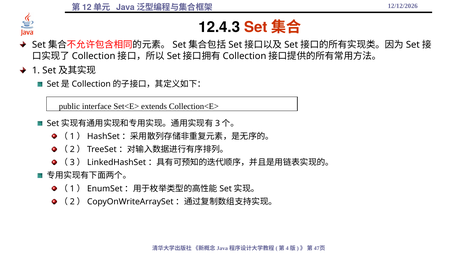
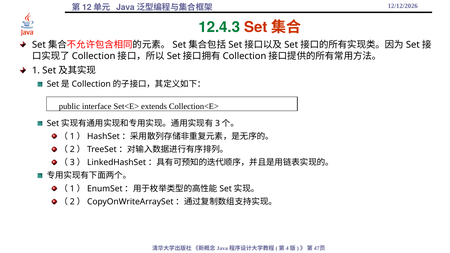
12.4.3 colour: black -> green
